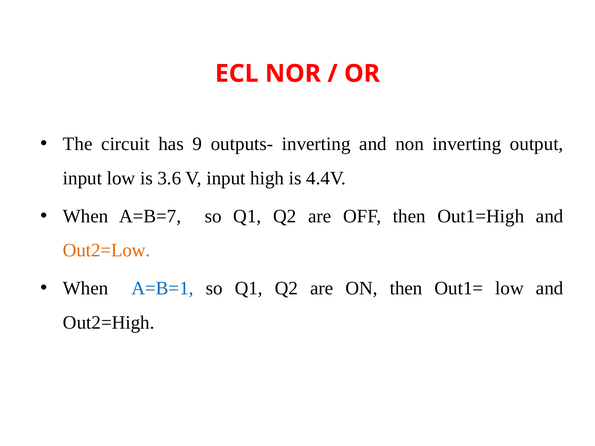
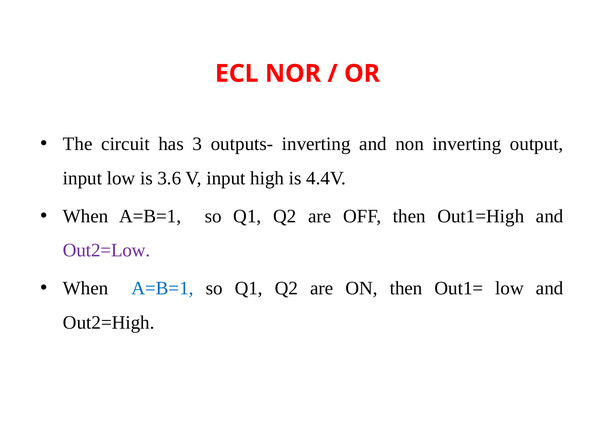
9: 9 -> 3
A=B=7 at (150, 216): A=B=7 -> A=B=1
Out2=Low colour: orange -> purple
